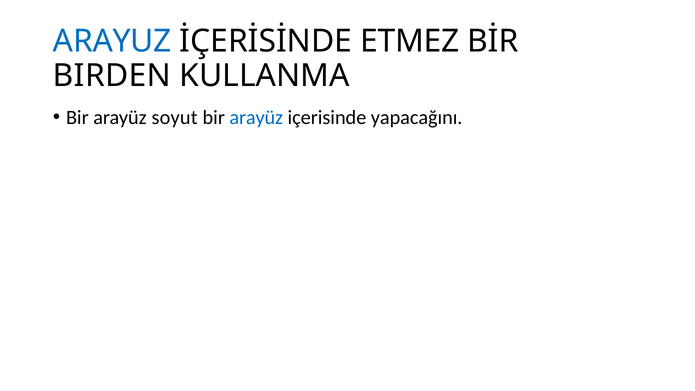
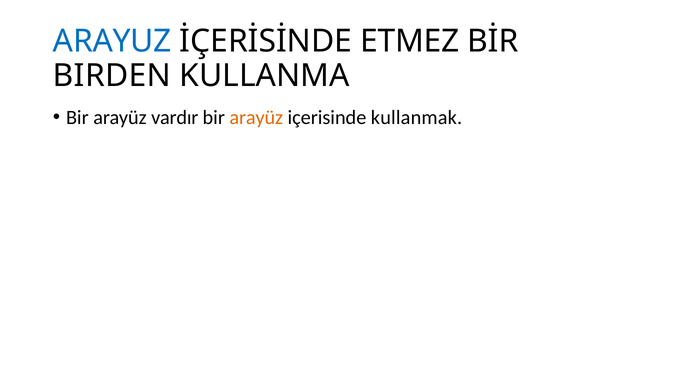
soyut: soyut -> vardır
arayüz at (256, 118) colour: blue -> orange
yapacağını: yapacağını -> kullanmak
